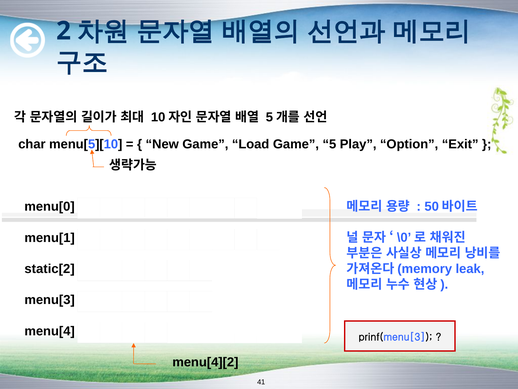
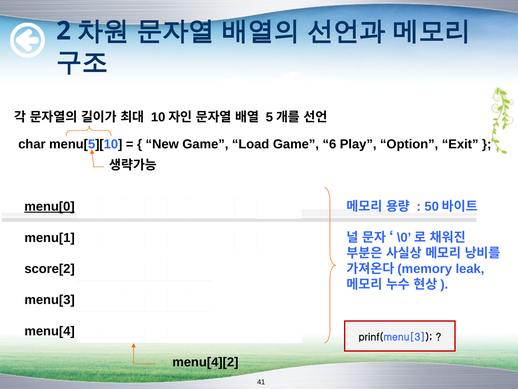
5: 5 -> 6
menu[0 underline: none -> present
static[2: static[2 -> score[2
